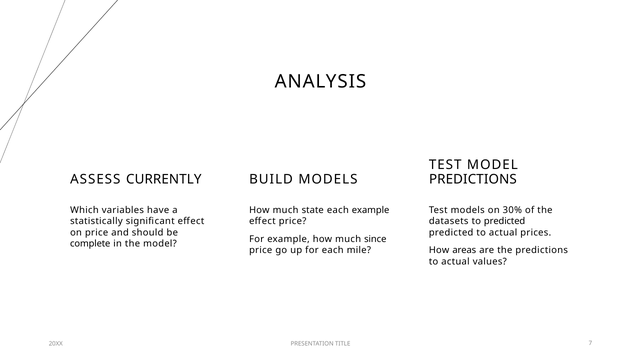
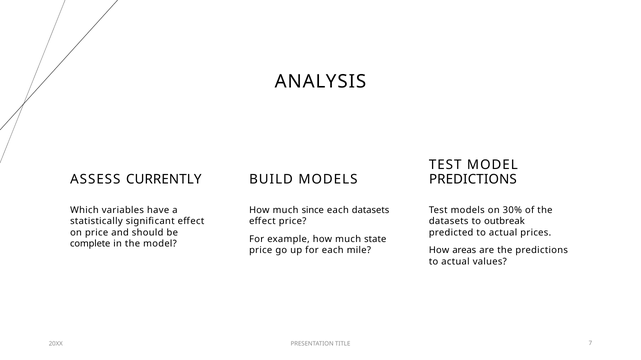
state: state -> since
each example: example -> datasets
to predicted: predicted -> outbreak
since: since -> state
